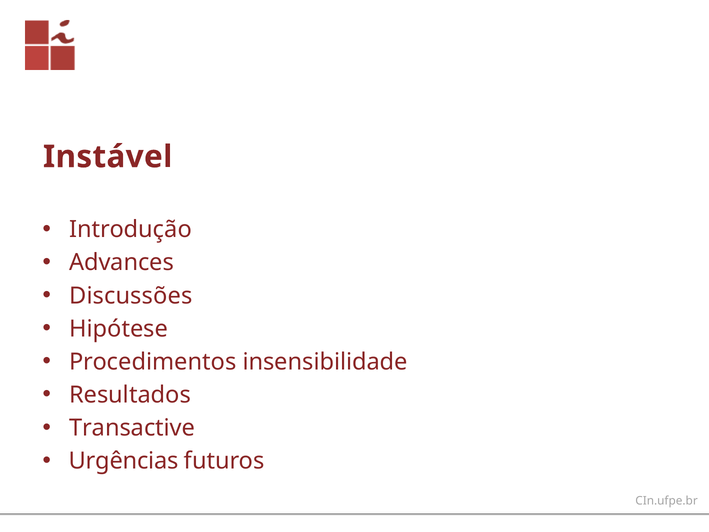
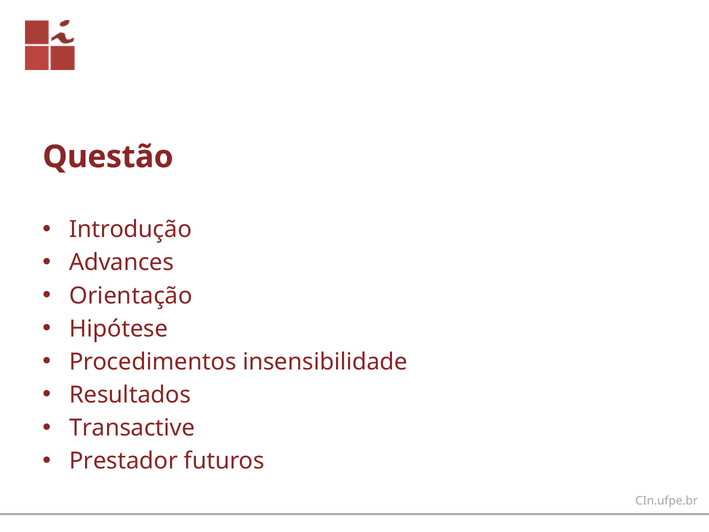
Instável: Instável -> Questão
Discussões: Discussões -> Orientação
Urgências: Urgências -> Prestador
